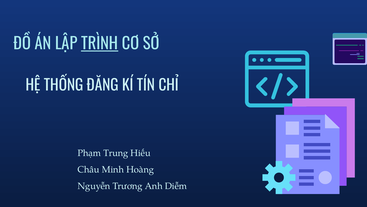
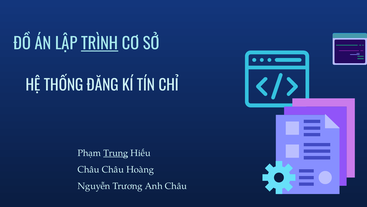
Trung underline: none -> present
Châu Minh: Minh -> Châu
Anh Diễm: Diễm -> Châu
